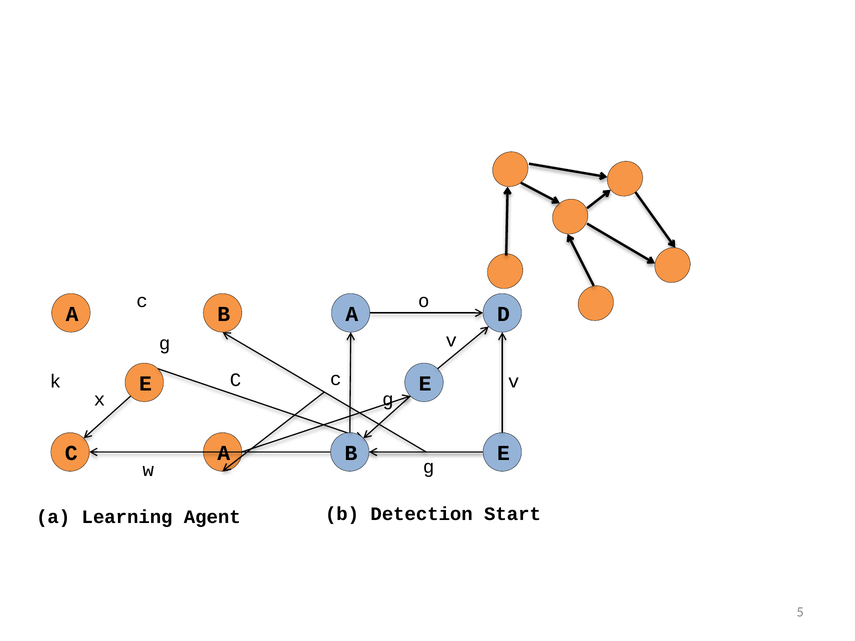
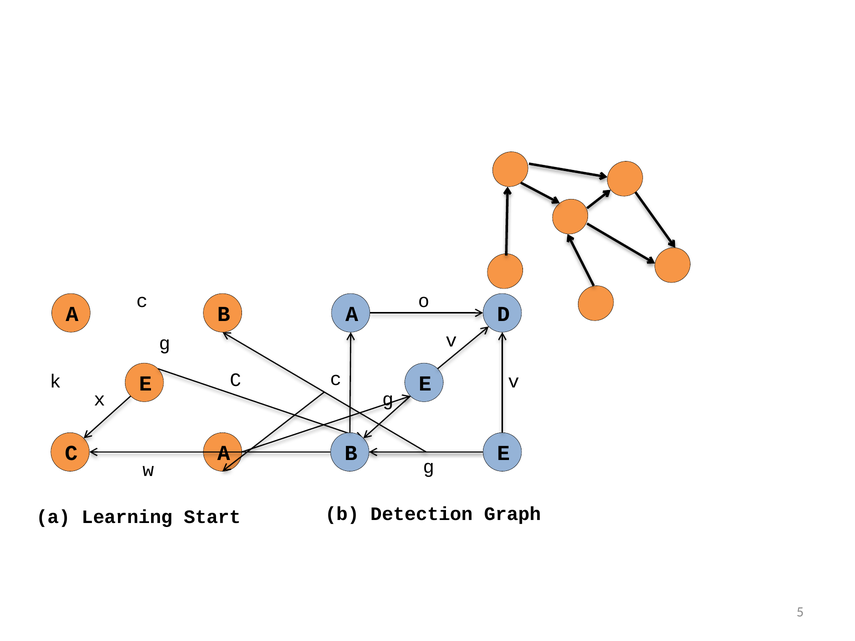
Agent: Agent -> Start
Start: Start -> Graph
